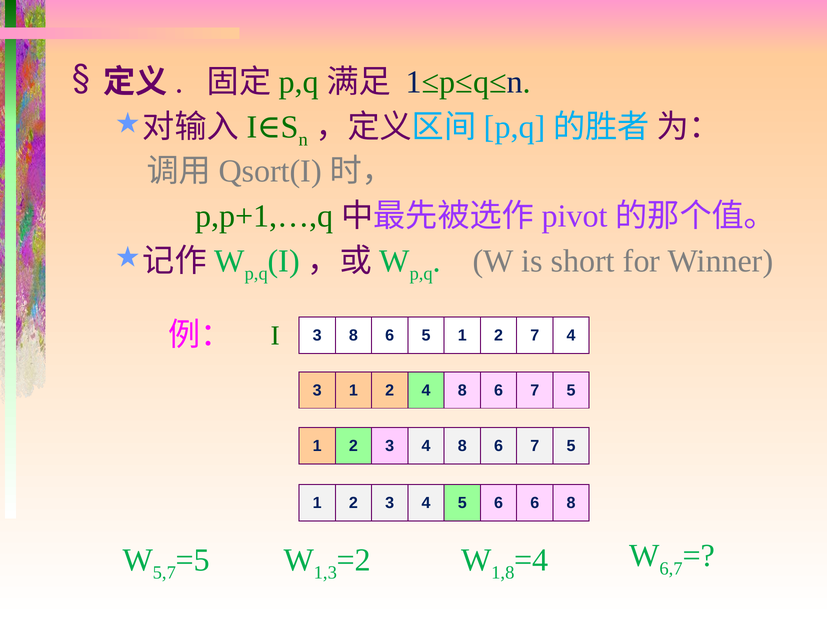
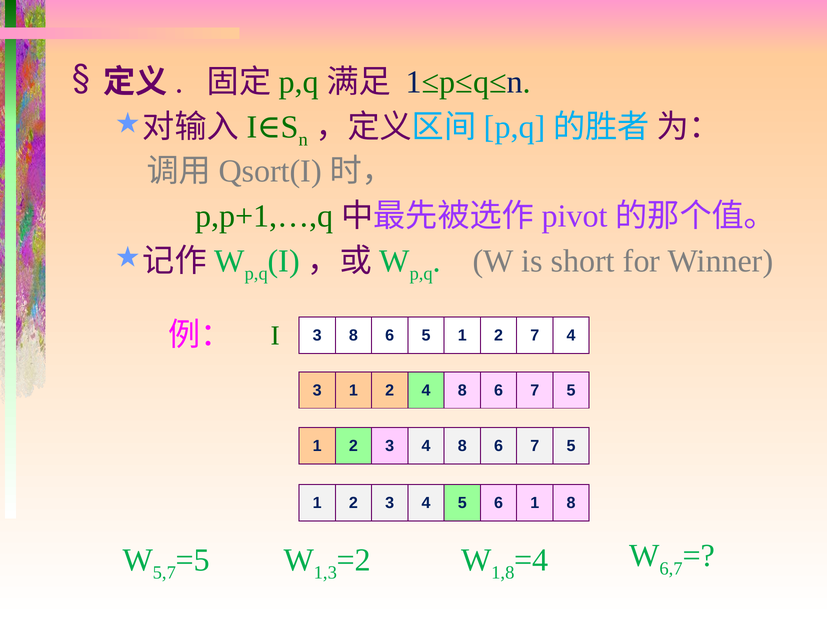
6 6: 6 -> 1
